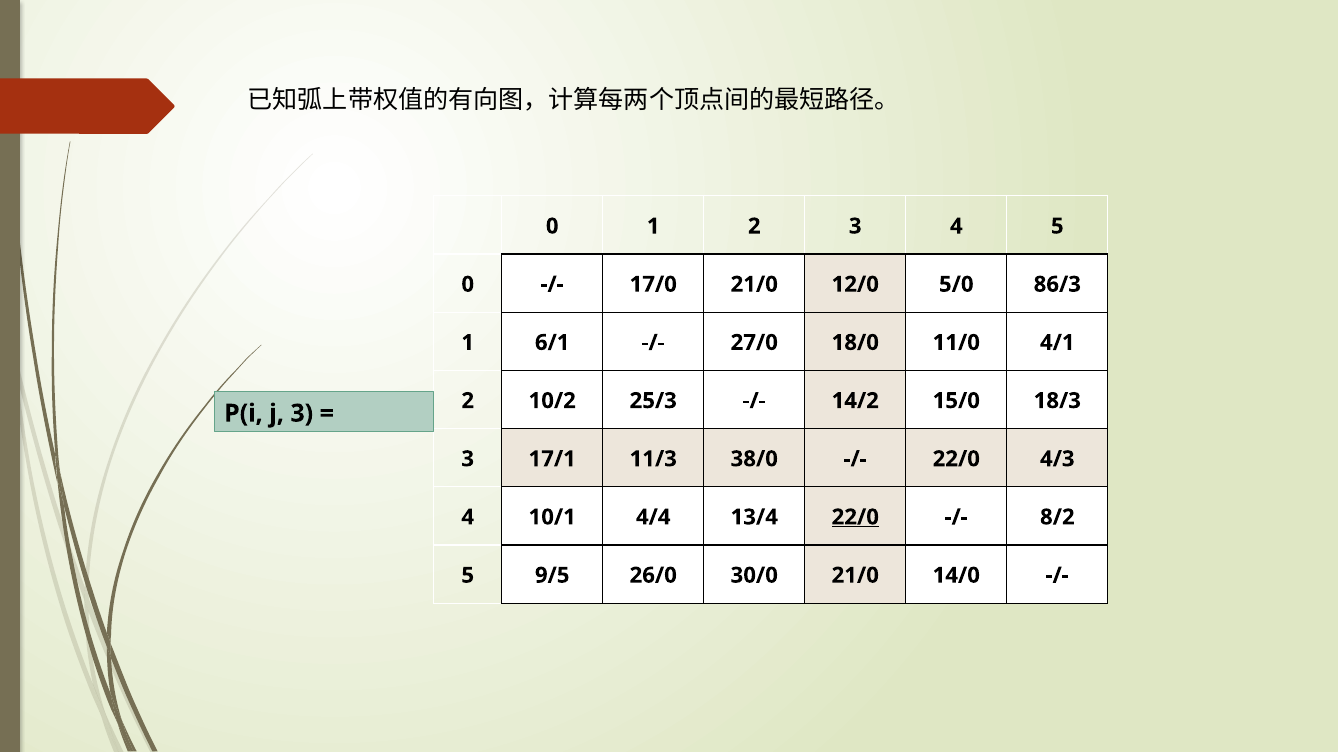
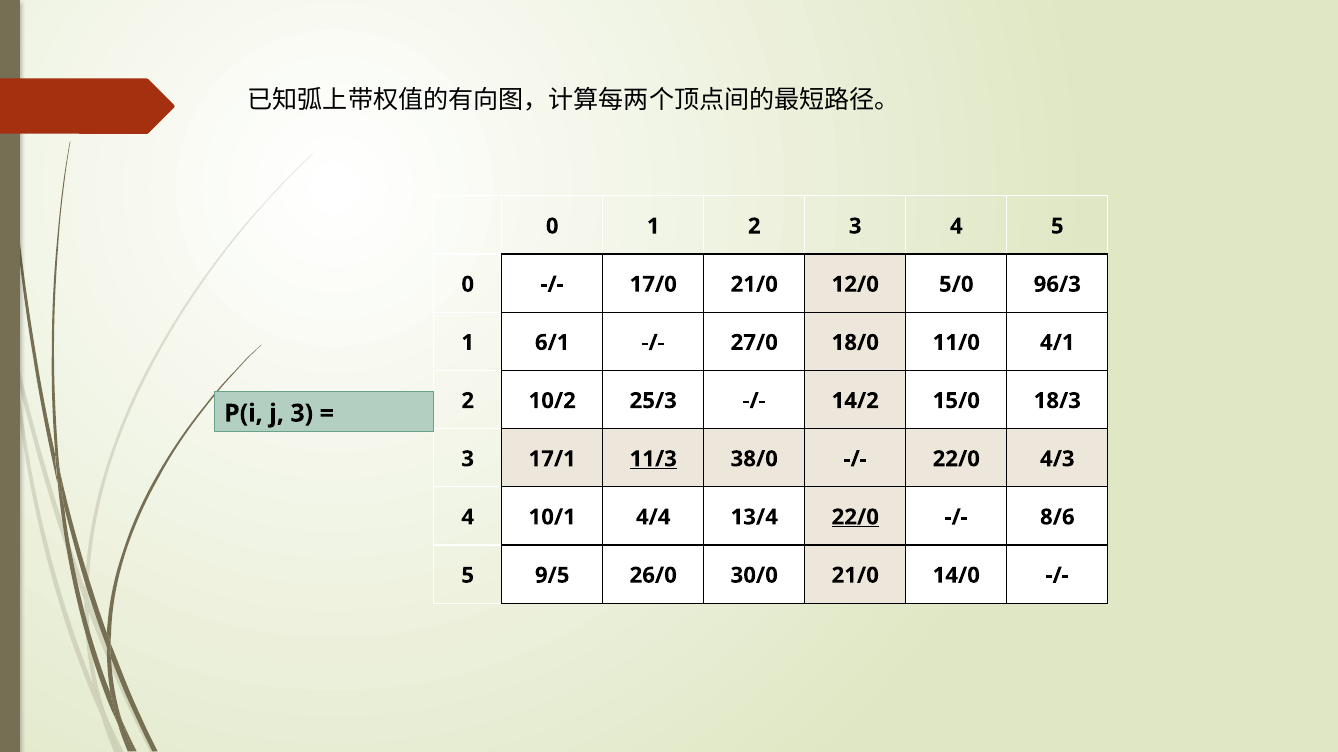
86/3: 86/3 -> 96/3
11/3 underline: none -> present
8/2: 8/2 -> 8/6
